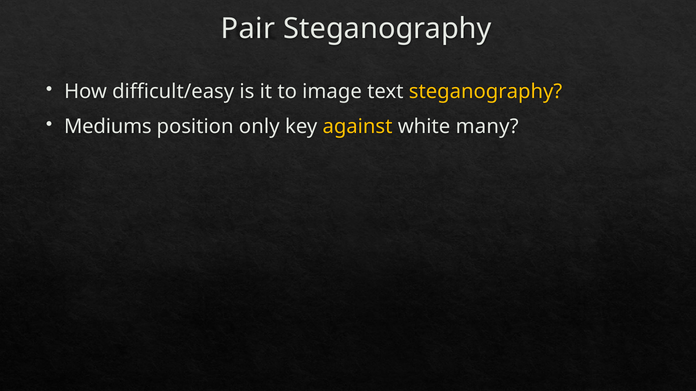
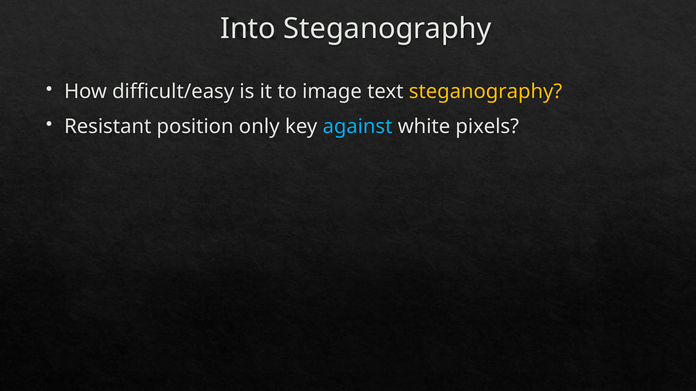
Pair: Pair -> Into
Mediums: Mediums -> Resistant
against colour: yellow -> light blue
many: many -> pixels
